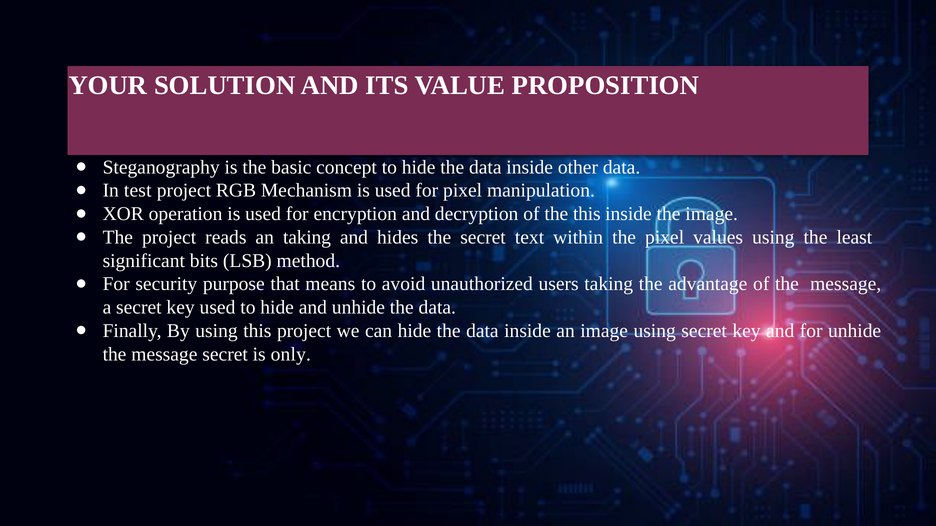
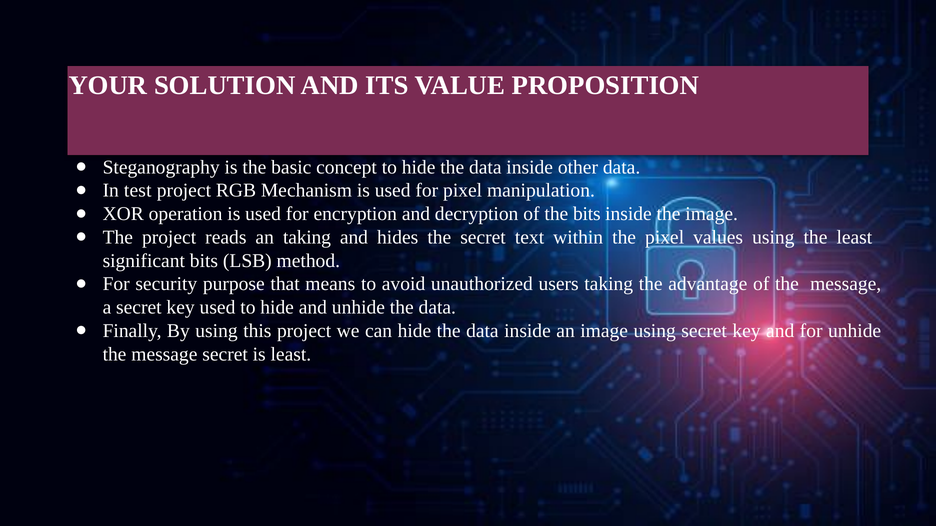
the this: this -> bits
is only: only -> least
